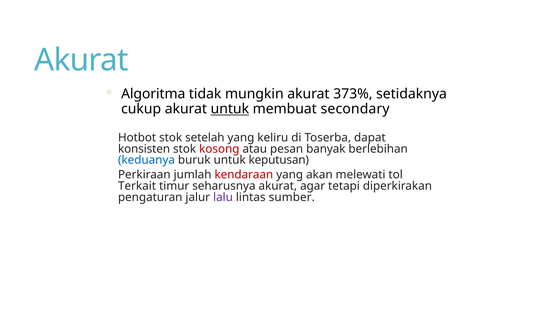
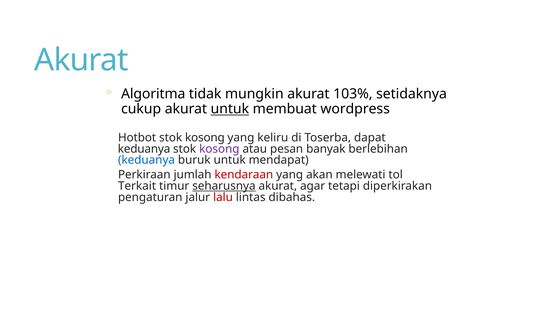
373%: 373% -> 103%
secondary: secondary -> wordpress
setelah at (205, 138): setelah -> kosong
konsisten at (144, 149): konsisten -> keduanya
kosong at (219, 149) colour: red -> purple
keputusan: keputusan -> mendapat
seharusnya underline: none -> present
lalu colour: purple -> red
sumber: sumber -> dibahas
